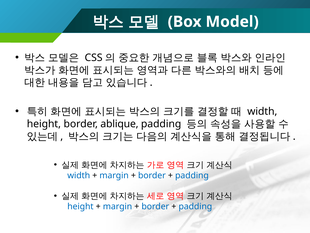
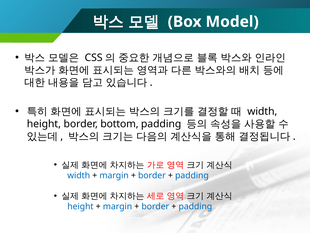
ablique: ablique -> bottom
